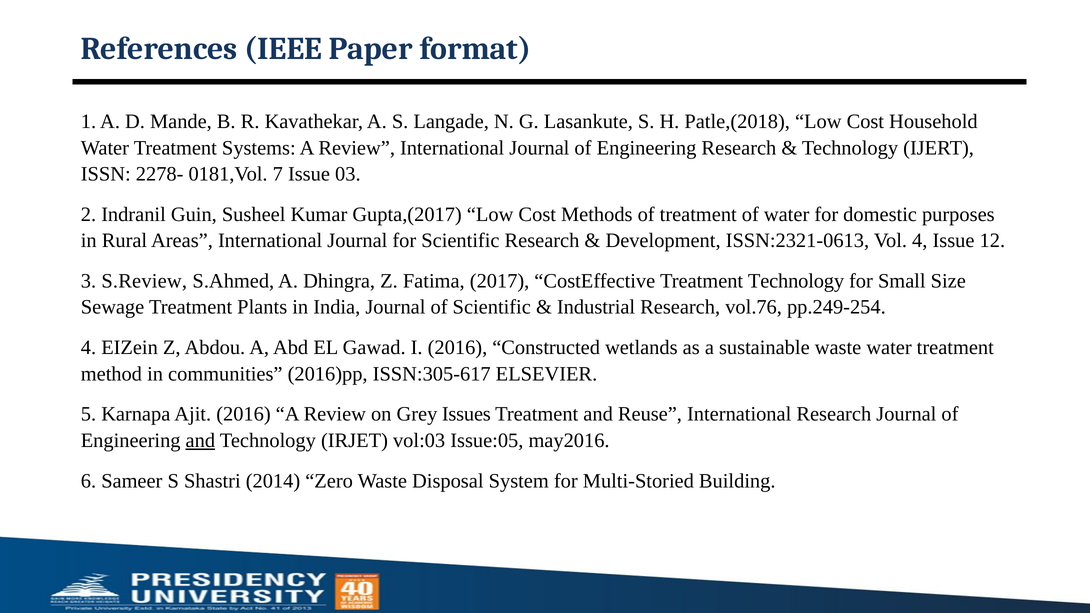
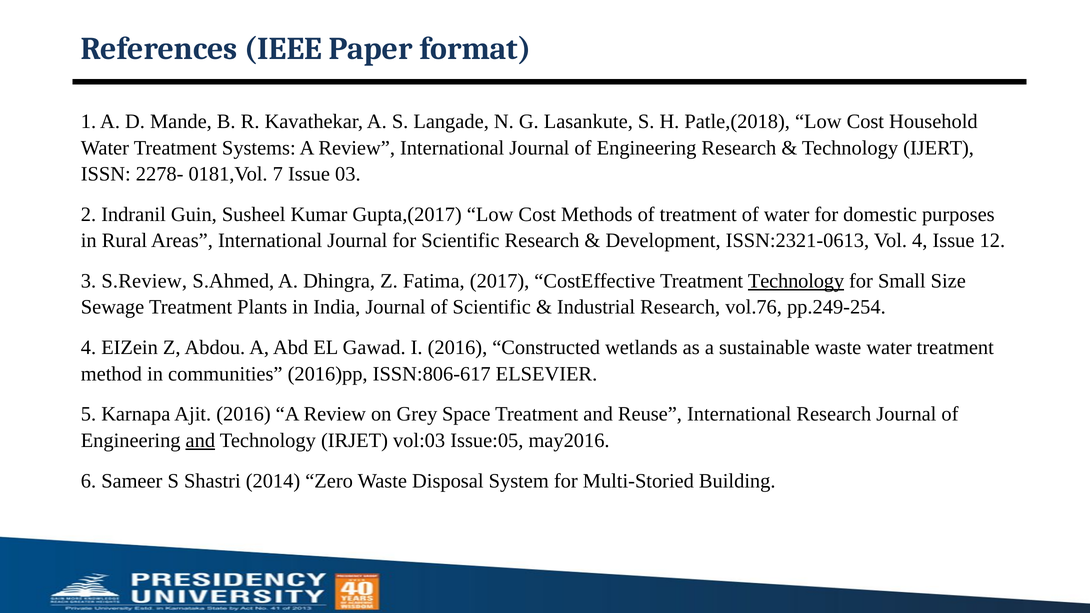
Technology at (796, 281) underline: none -> present
ISSN:305-617: ISSN:305-617 -> ISSN:806-617
Issues: Issues -> Space
